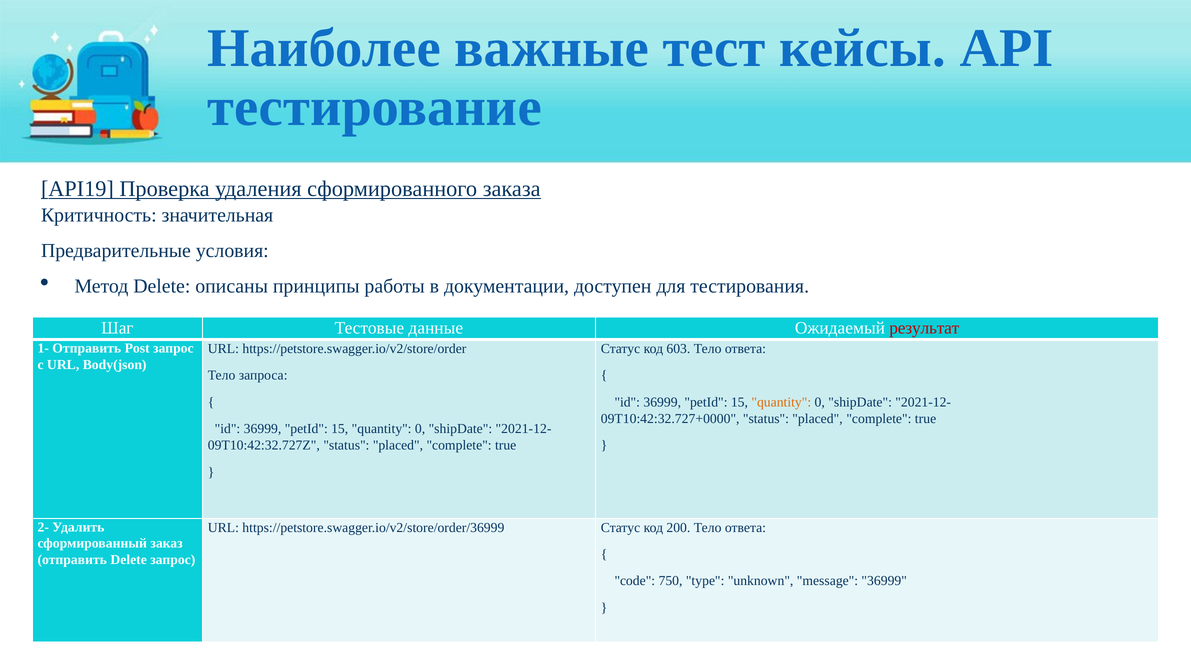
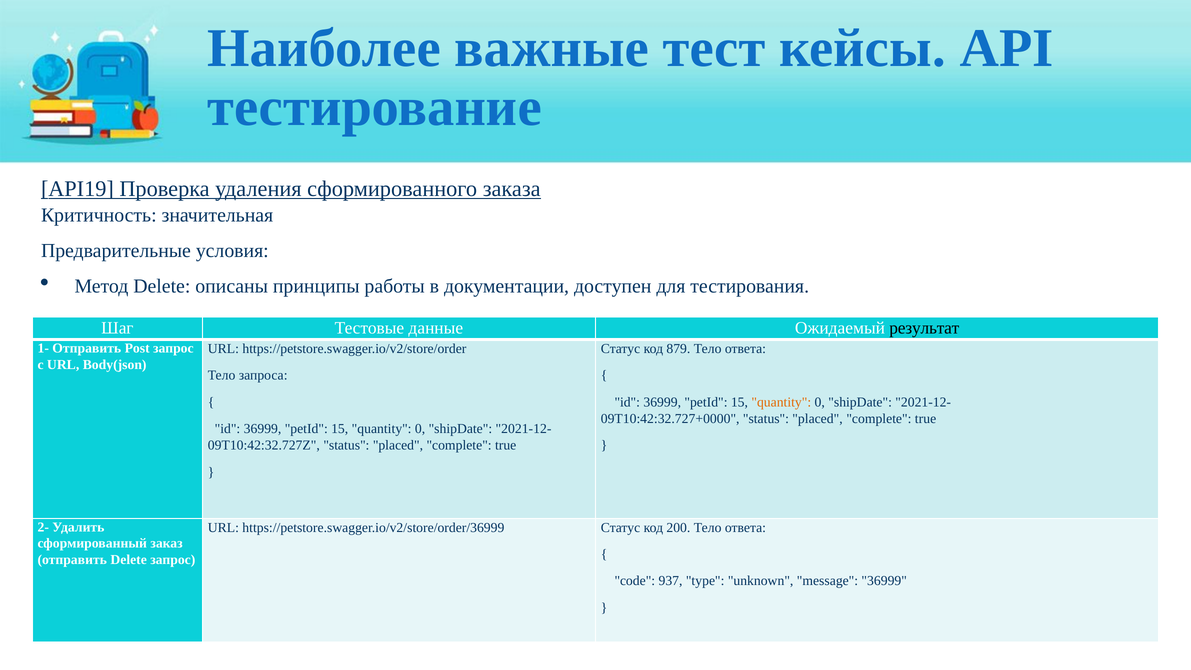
результат colour: red -> black
603: 603 -> 879
750: 750 -> 937
